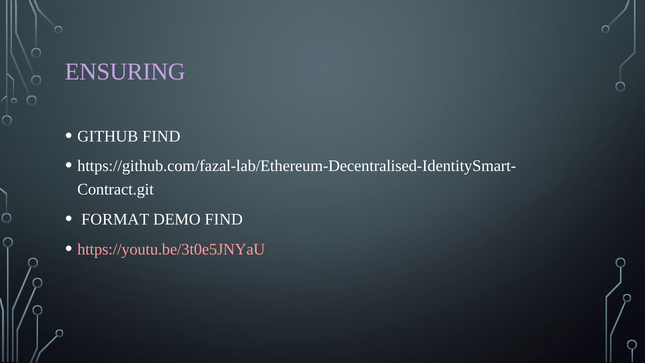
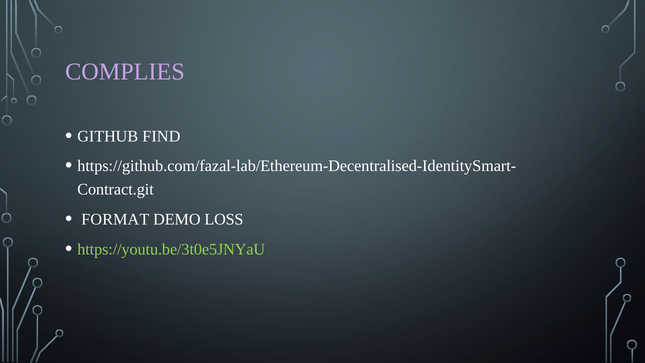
ENSURING: ENSURING -> COMPLIES
DEMO FIND: FIND -> LOSS
https://youtu.be/3t0e5JNYaU colour: pink -> light green
